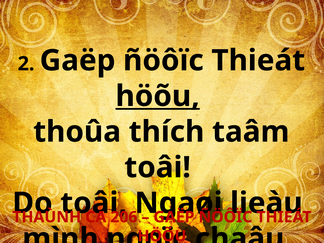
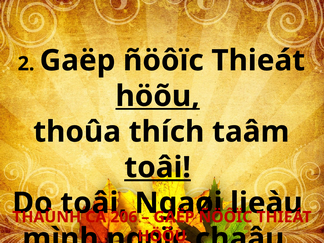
toâi at (158, 167) underline: none -> present
